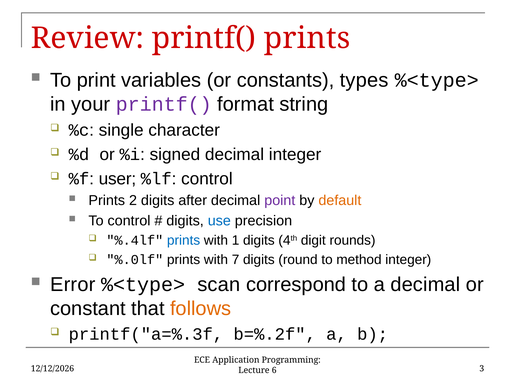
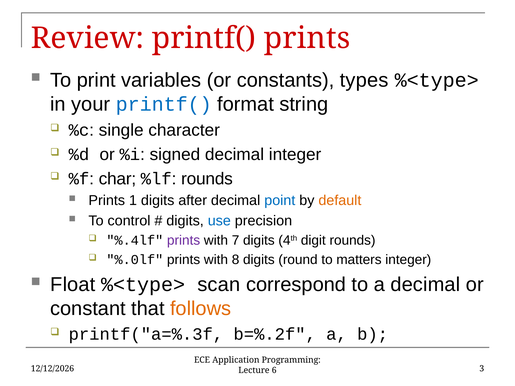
printf( at (164, 104) colour: purple -> blue
user: user -> char
control at (207, 179): control -> rounds
2: 2 -> 1
point colour: purple -> blue
prints at (184, 241) colour: blue -> purple
1: 1 -> 7
7: 7 -> 8
method: method -> matters
Error: Error -> Float
